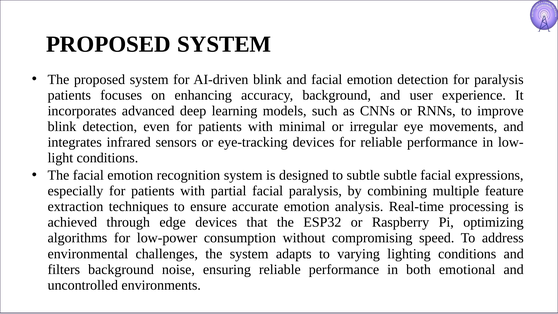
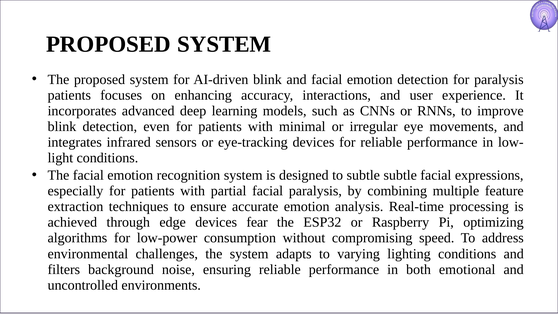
accuracy background: background -> interactions
that: that -> fear
